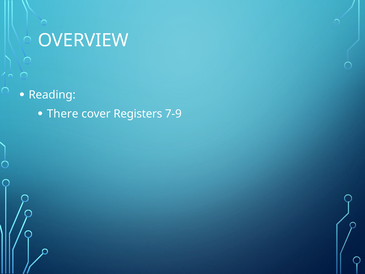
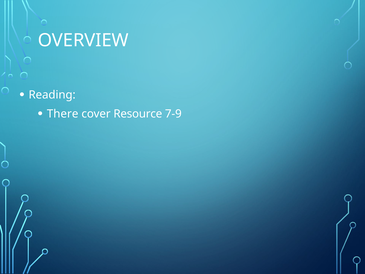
Registers: Registers -> Resource
